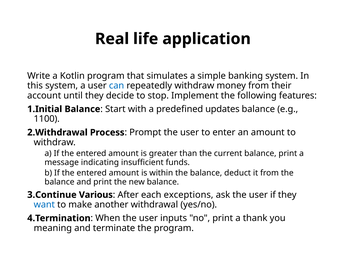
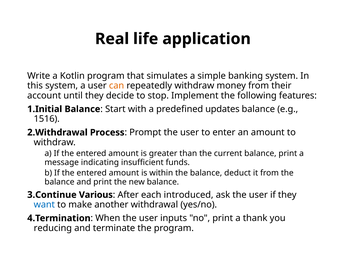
can colour: blue -> orange
1100: 1100 -> 1516
exceptions: exceptions -> introduced
meaning: meaning -> reducing
